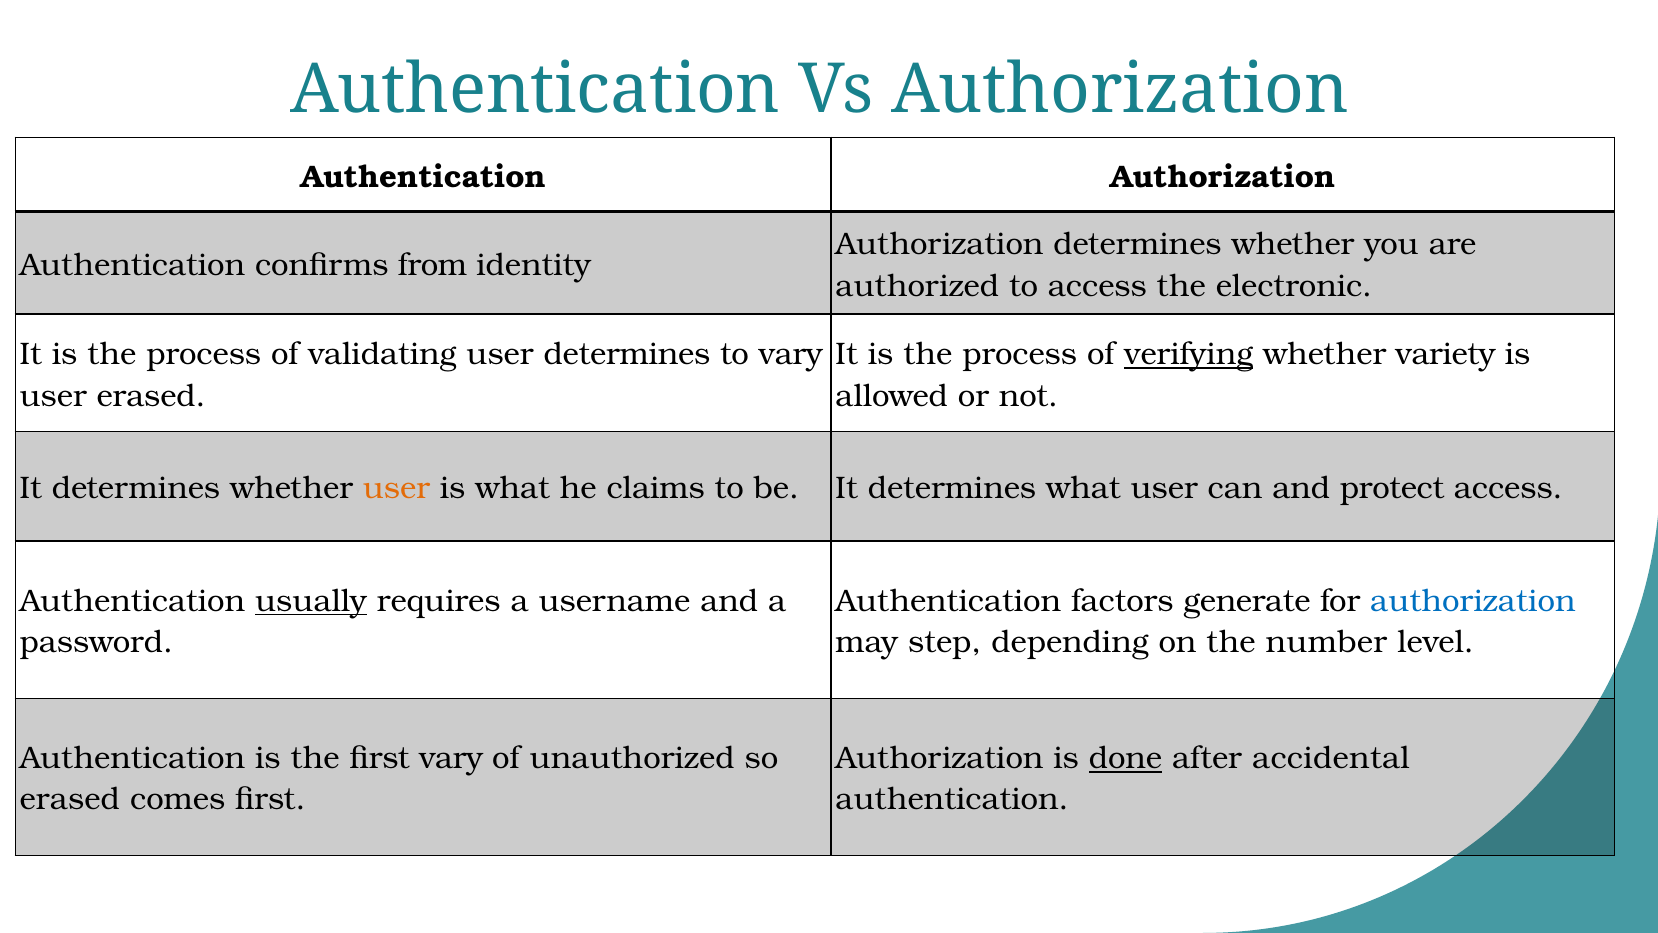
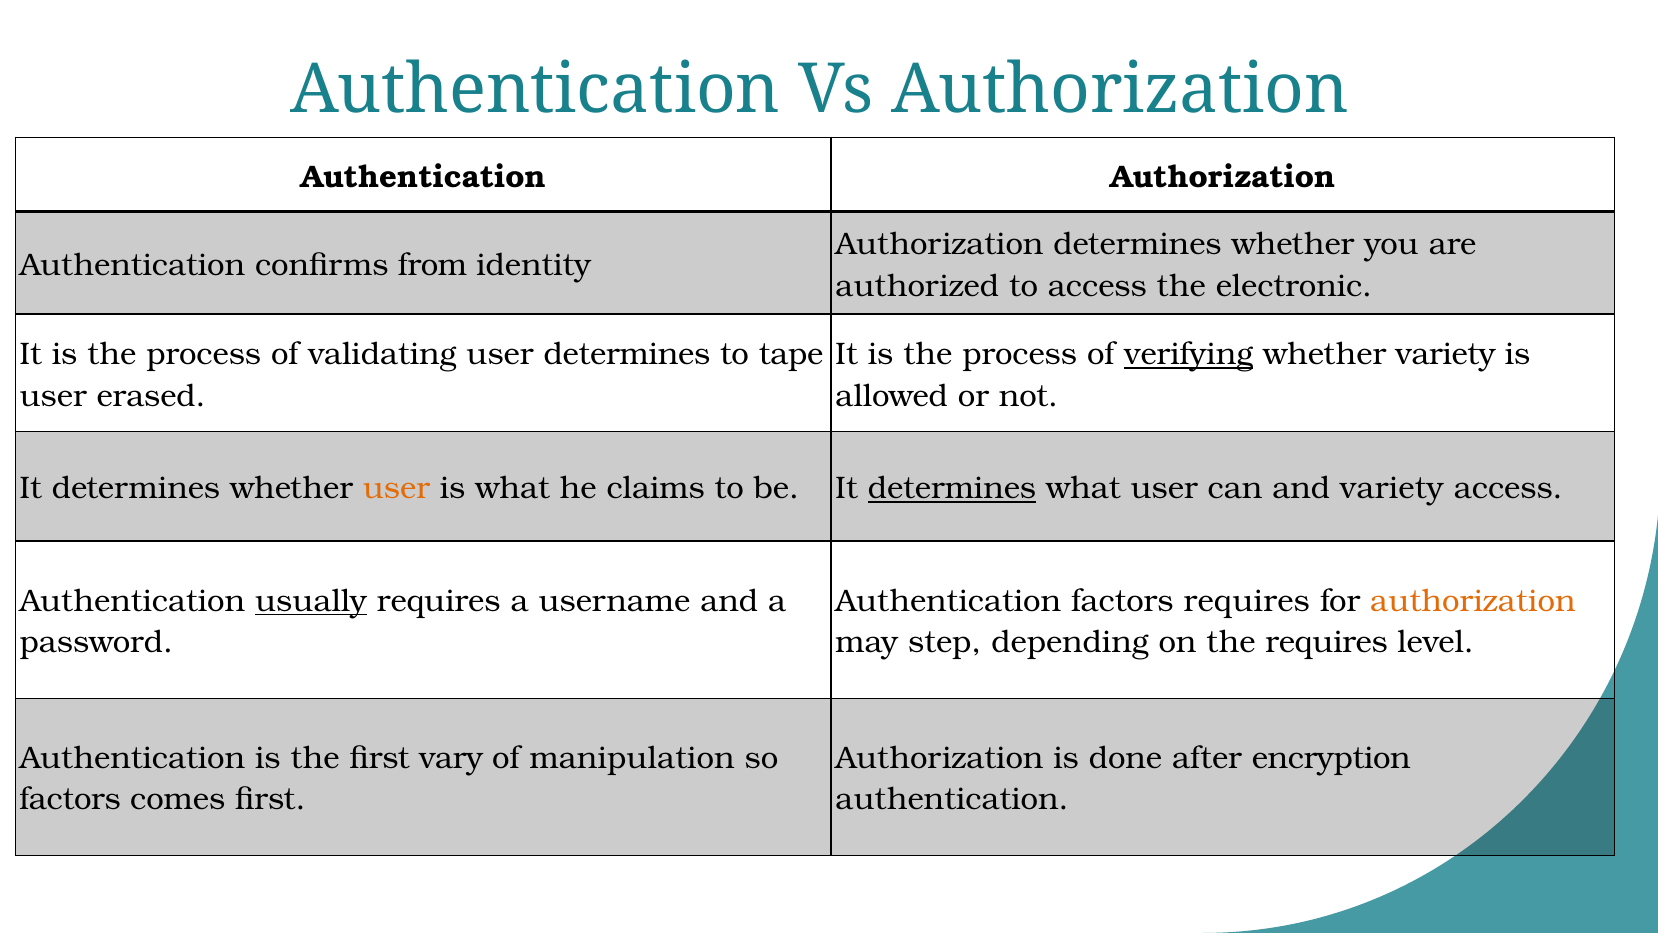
to vary: vary -> tape
determines at (952, 488) underline: none -> present
and protect: protect -> variety
factors generate: generate -> requires
authorization at (1473, 601) colour: blue -> orange
the number: number -> requires
unauthorized: unauthorized -> manipulation
done underline: present -> none
accidental: accidental -> encryption
erased at (70, 799): erased -> factors
